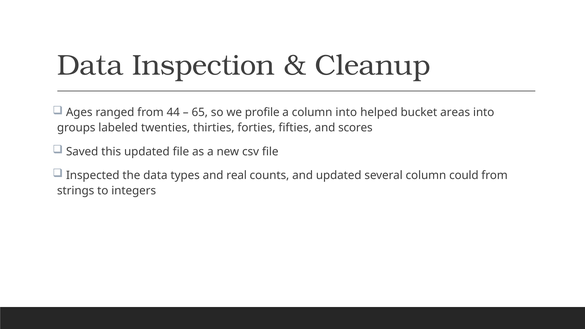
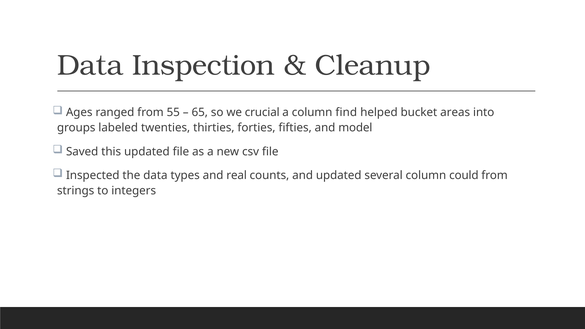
44: 44 -> 55
profile: profile -> crucial
column into: into -> find
scores: scores -> model
